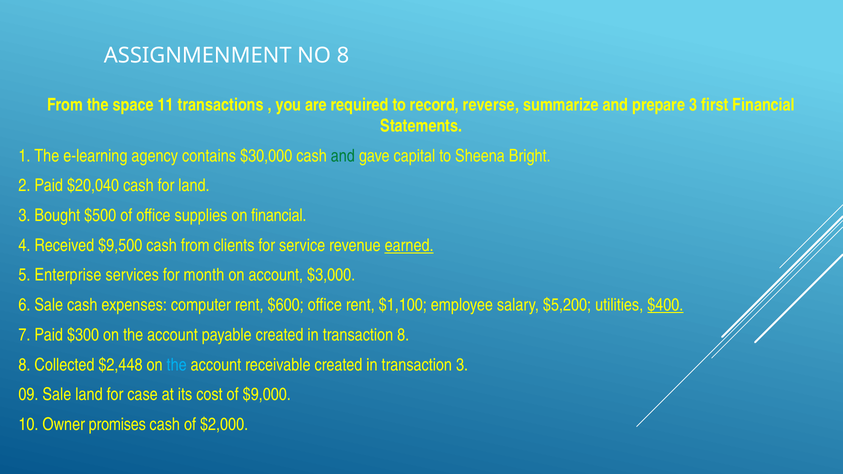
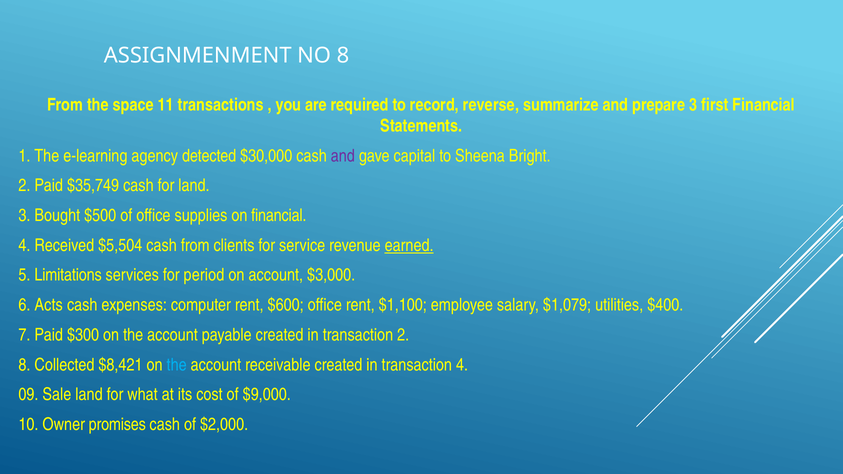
contains: contains -> detected
and at (343, 156) colour: green -> purple
$20,040: $20,040 -> $35,749
$9,500: $9,500 -> $5,504
Enterprise: Enterprise -> Limitations
month: month -> period
6 Sale: Sale -> Acts
$5,200: $5,200 -> $1,079
$400 underline: present -> none
transaction 8: 8 -> 2
$2,448: $2,448 -> $8,421
transaction 3: 3 -> 4
case: case -> what
